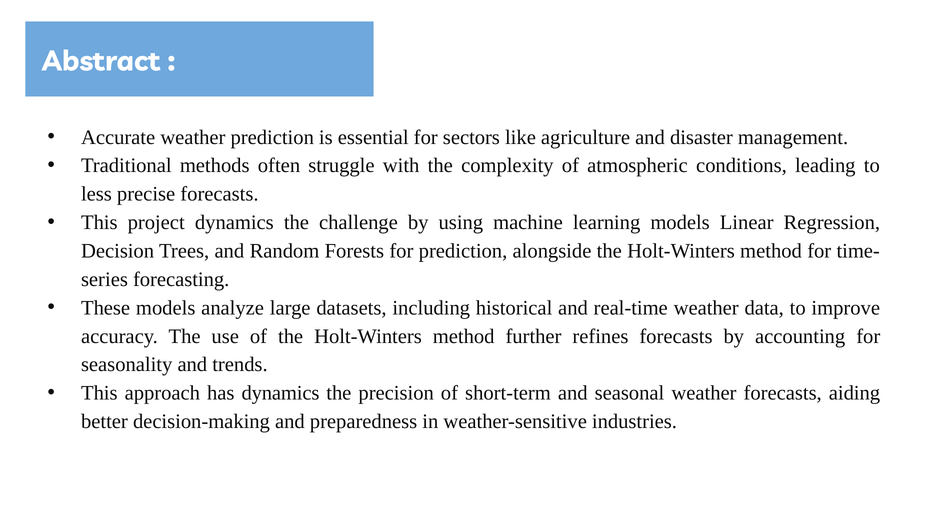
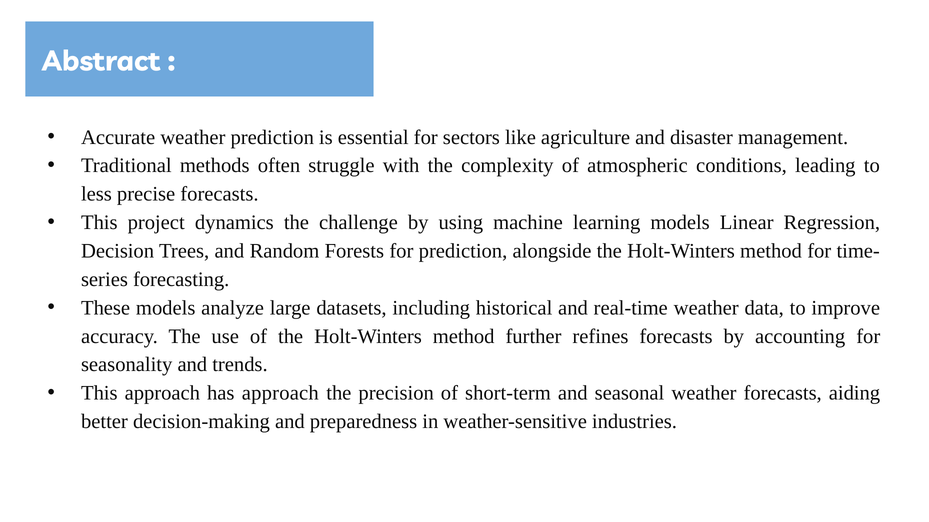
has dynamics: dynamics -> approach
